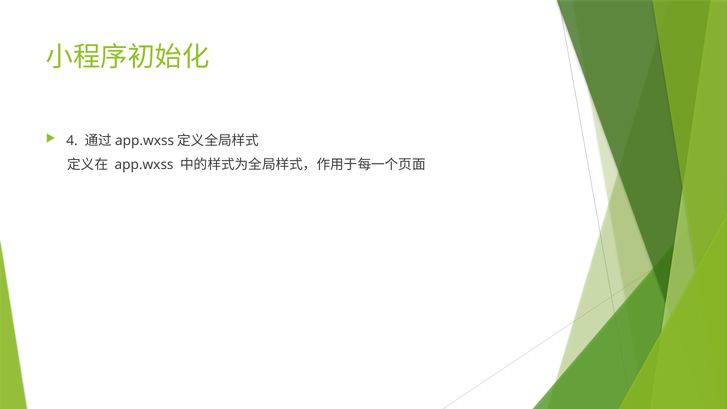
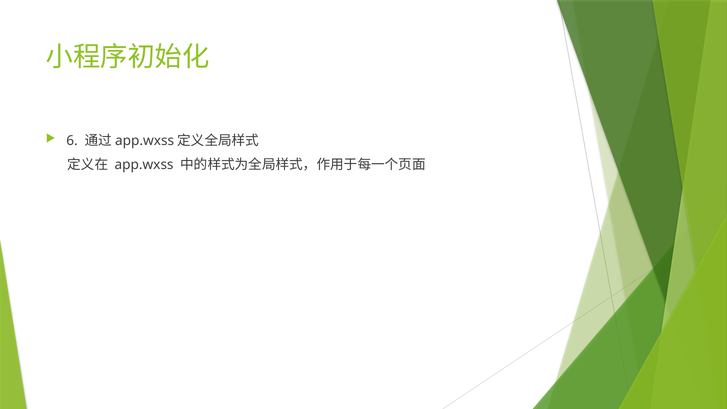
4: 4 -> 6
